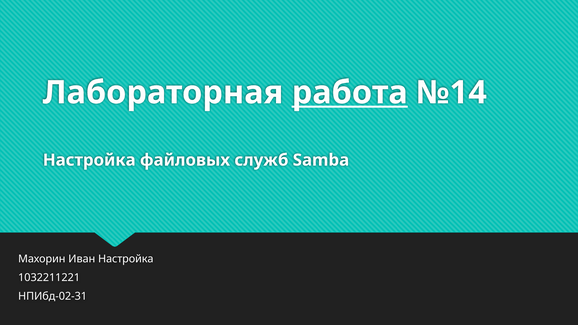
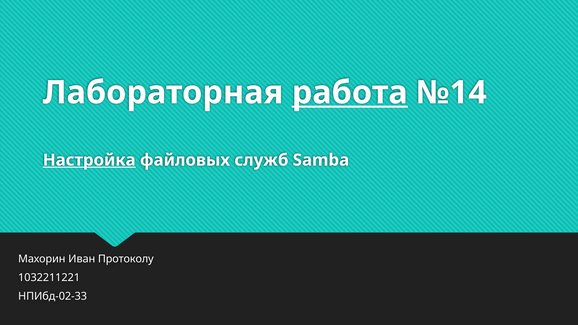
Настройка at (89, 160) underline: none -> present
Иван Настройка: Настройка -> Протоколу
НПИбд-02-31: НПИбд-02-31 -> НПИбд-02-33
